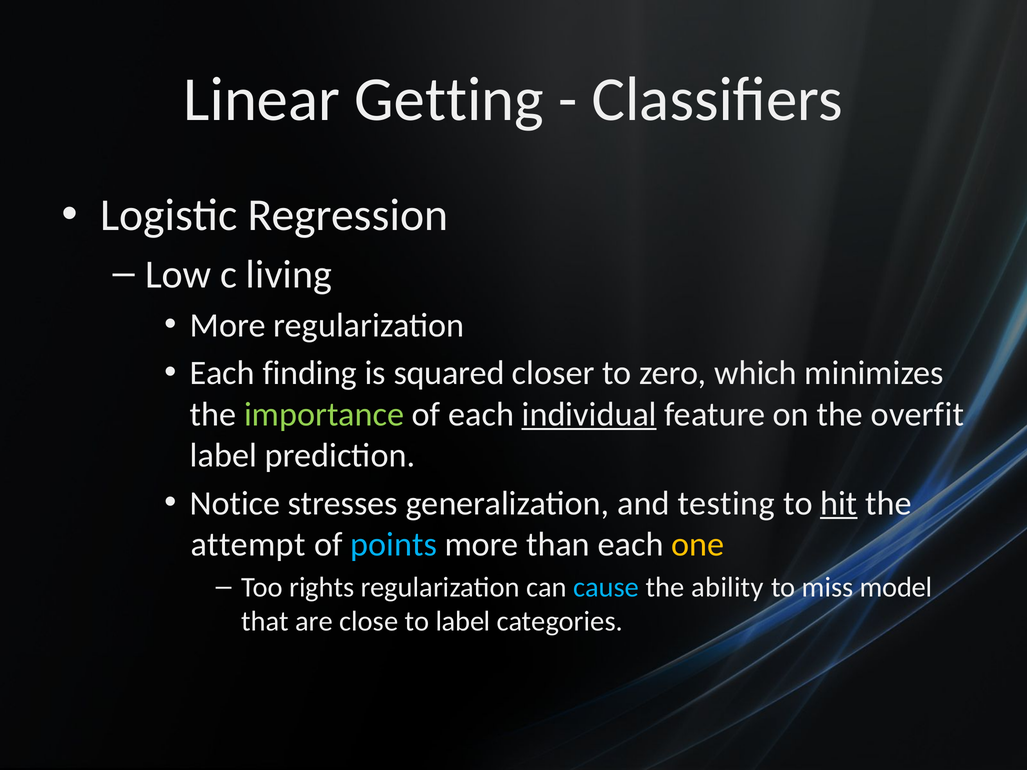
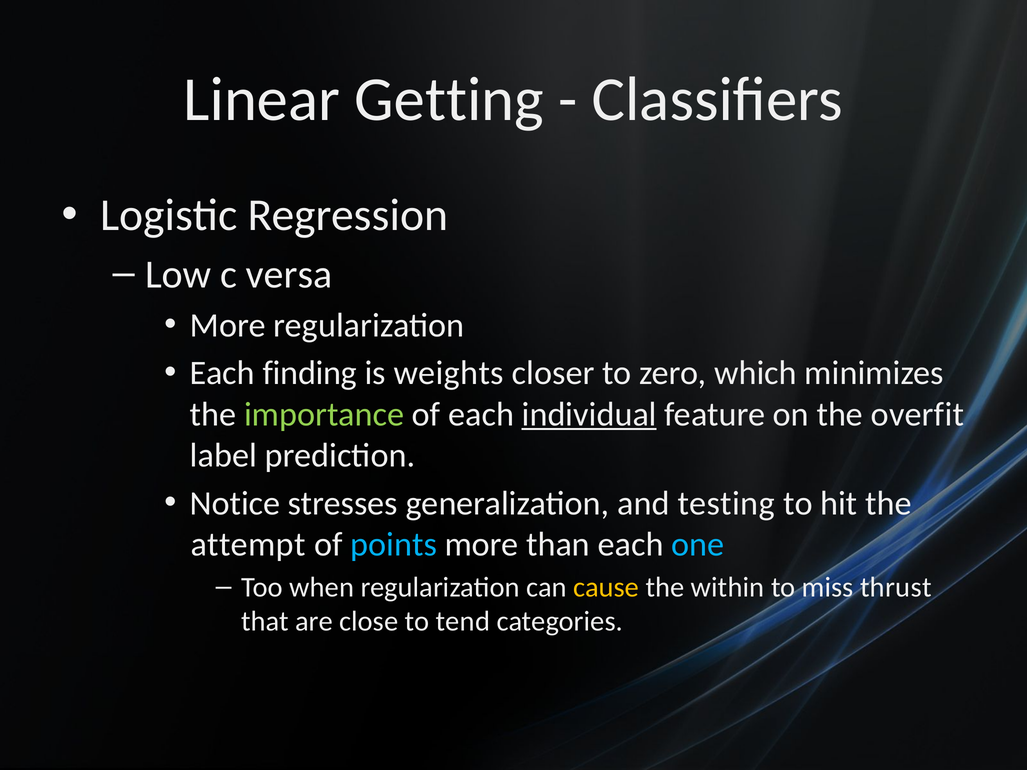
living: living -> versa
squared: squared -> weights
hit underline: present -> none
one colour: yellow -> light blue
rights: rights -> when
cause colour: light blue -> yellow
ability: ability -> within
model: model -> thrust
to label: label -> tend
